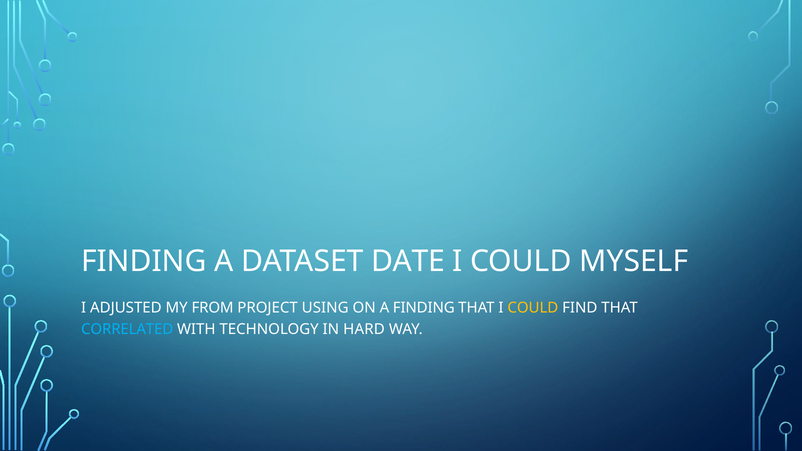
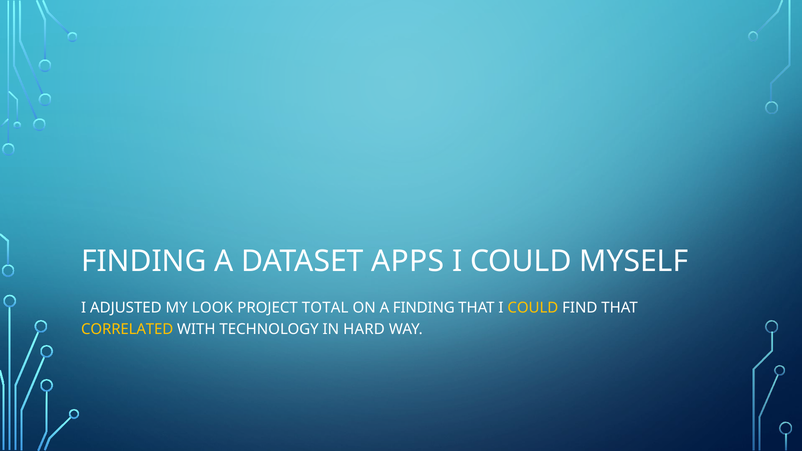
DATE: DATE -> APPS
FROM: FROM -> LOOK
USING: USING -> TOTAL
CORRELATED colour: light blue -> yellow
